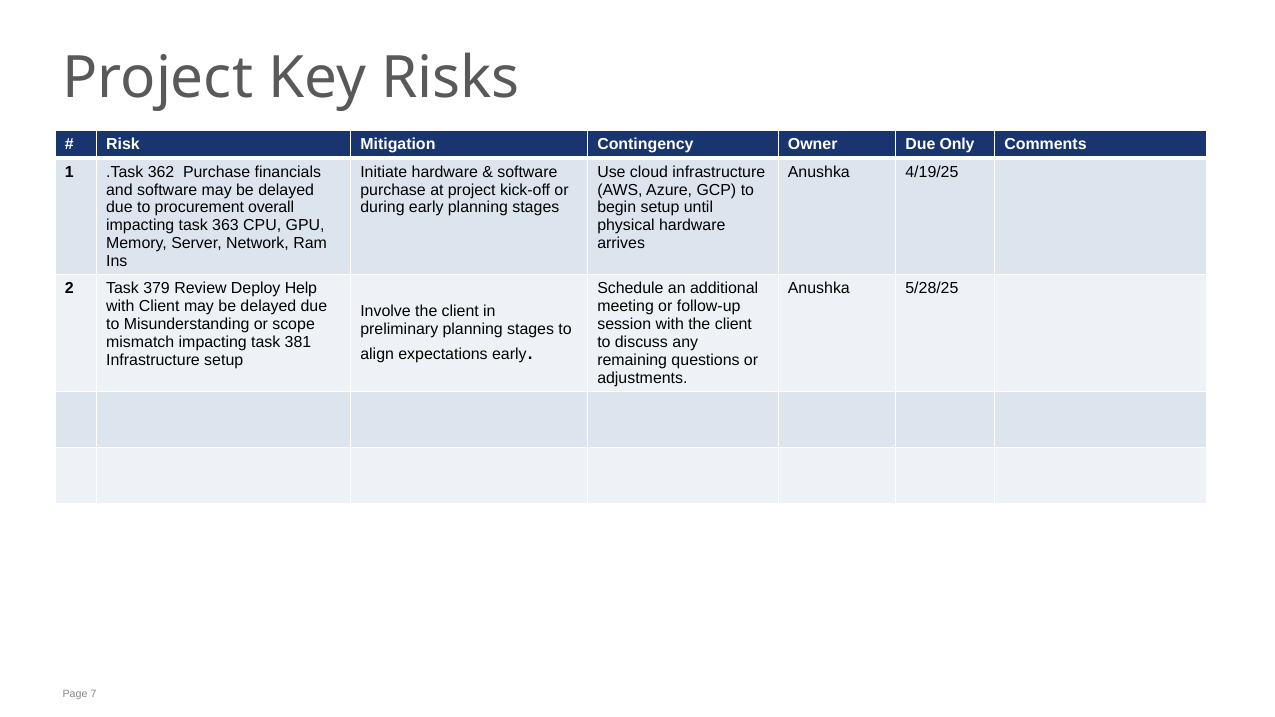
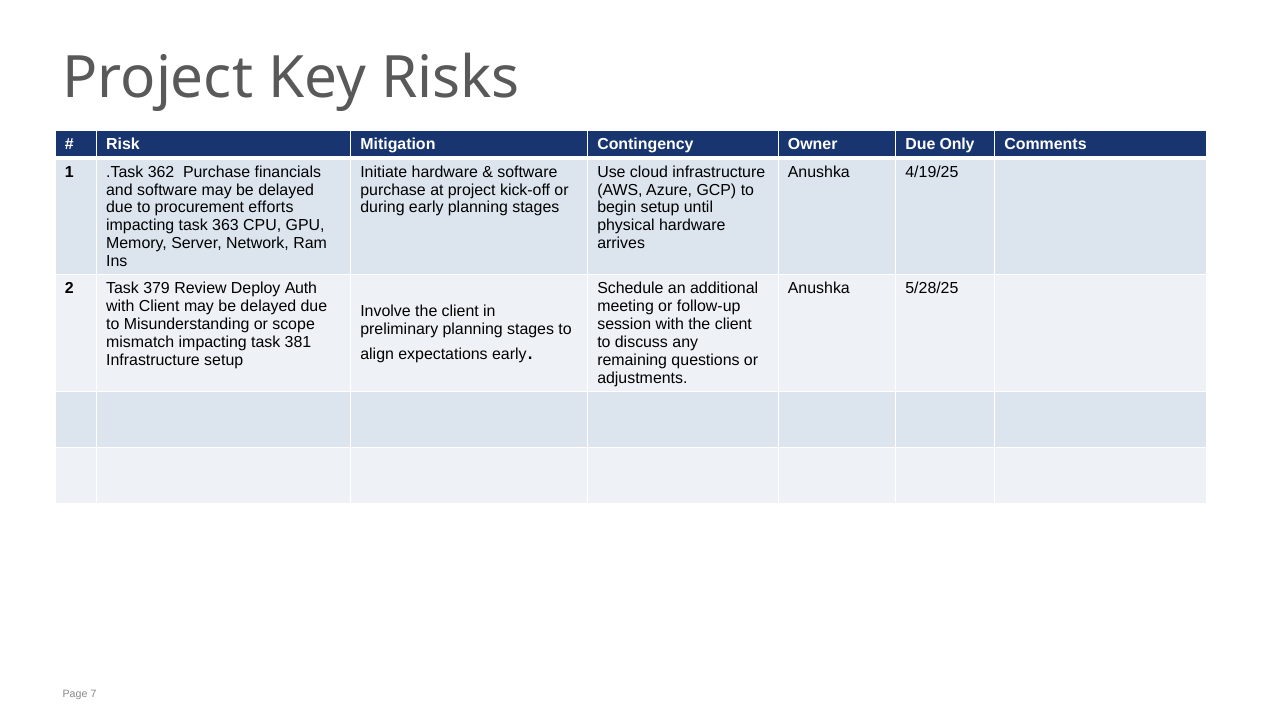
overall: overall -> efforts
Help: Help -> Auth
